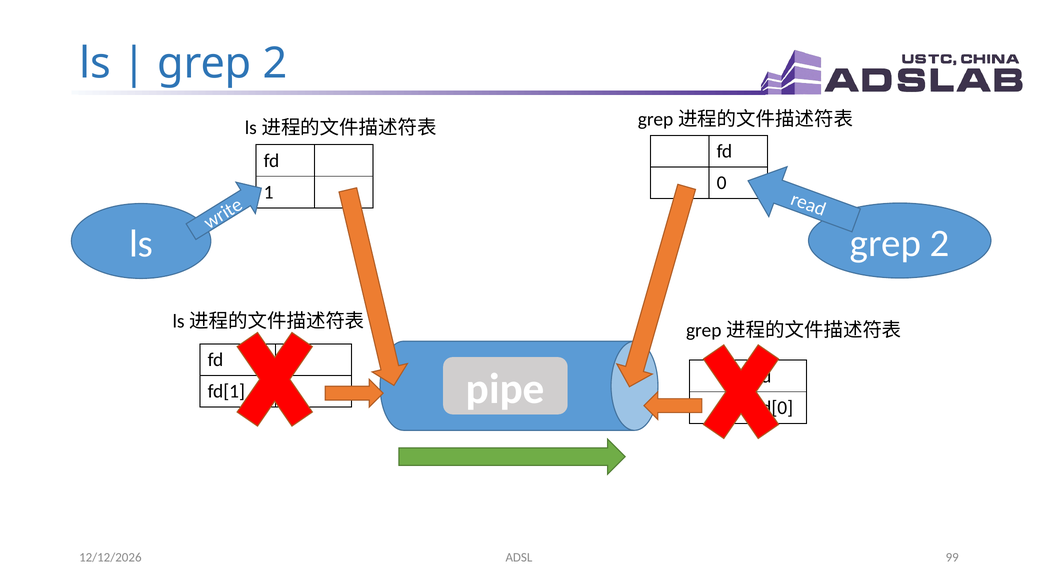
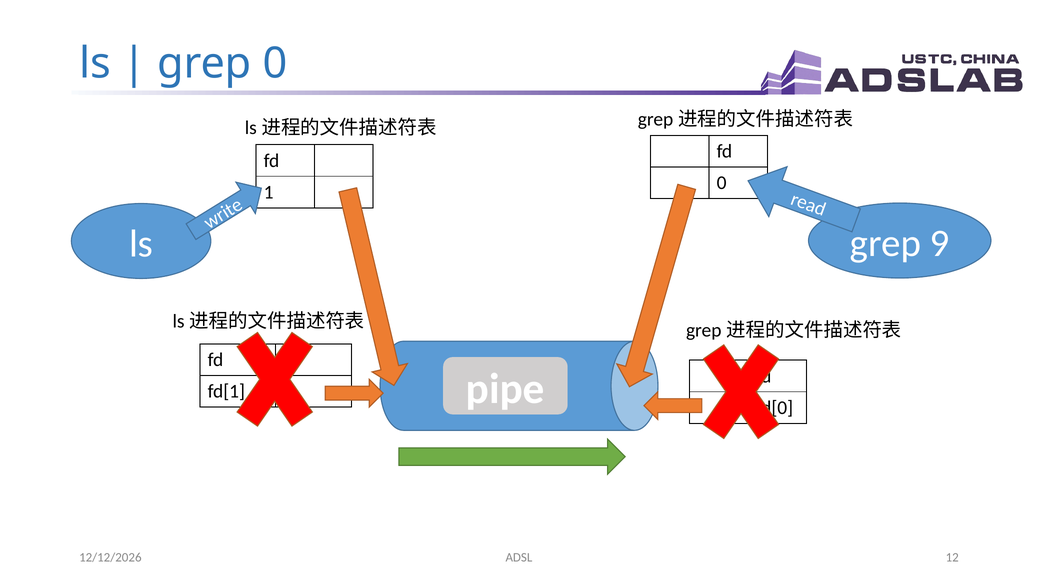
2 at (275, 64): 2 -> 0
ls grep 2: 2 -> 9
99: 99 -> 12
